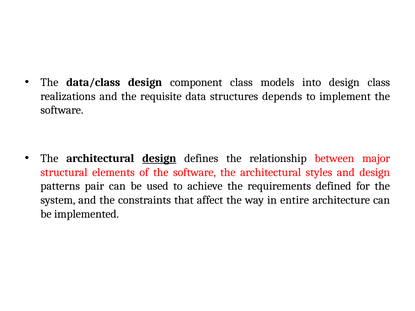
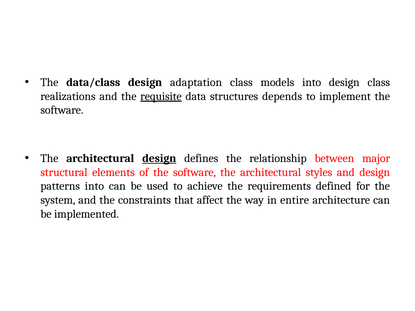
component: component -> adaptation
requisite underline: none -> present
patterns pair: pair -> into
